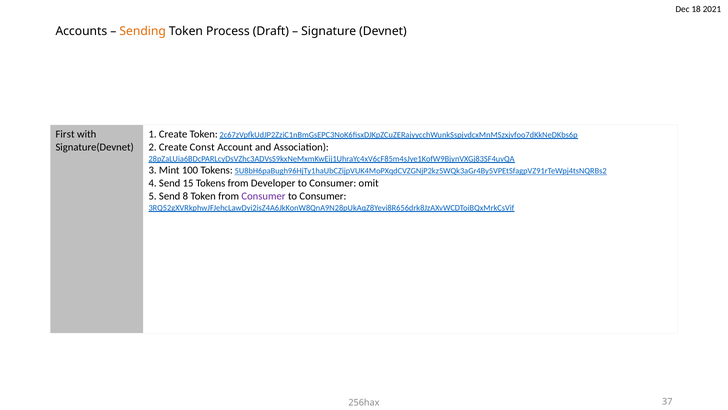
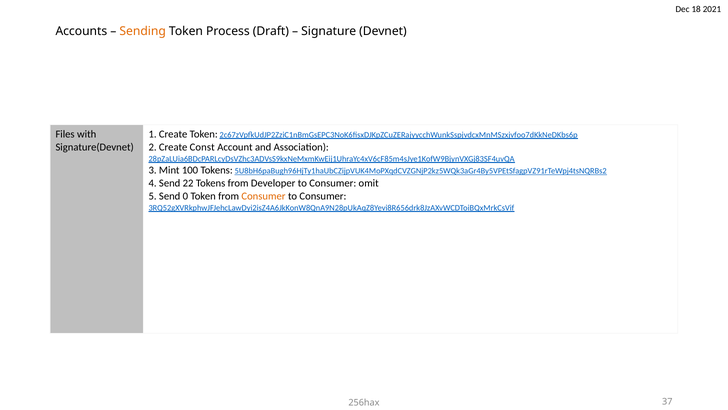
First: First -> Files
15: 15 -> 22
8: 8 -> 0
Consumer at (264, 196) colour: purple -> orange
